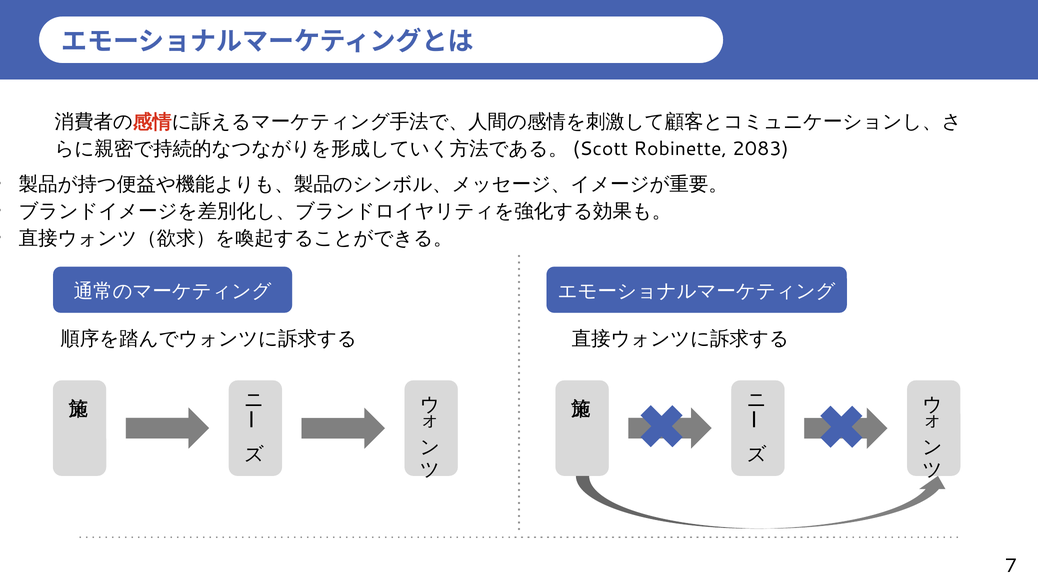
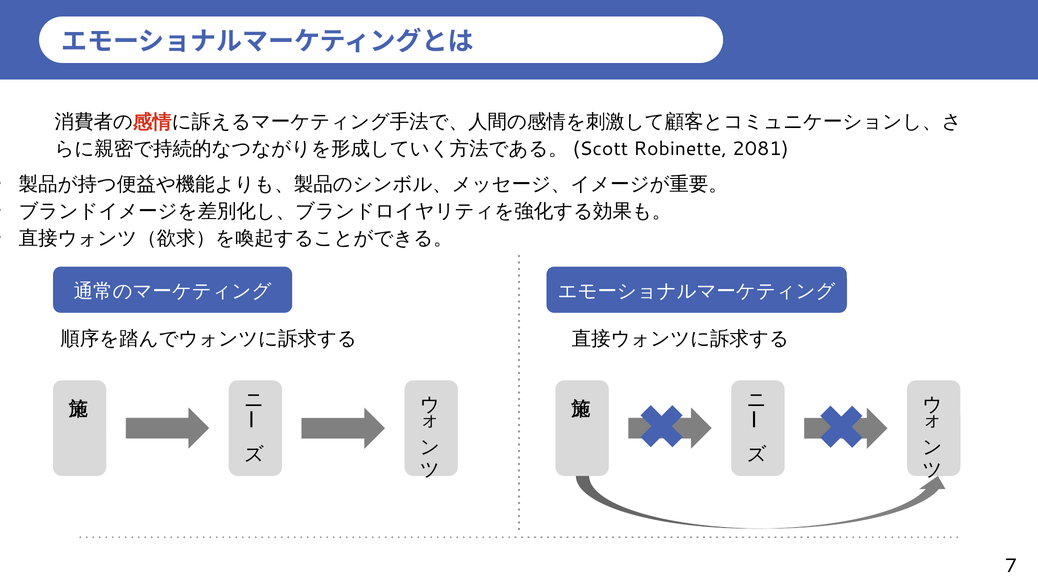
2083: 2083 -> 2081
